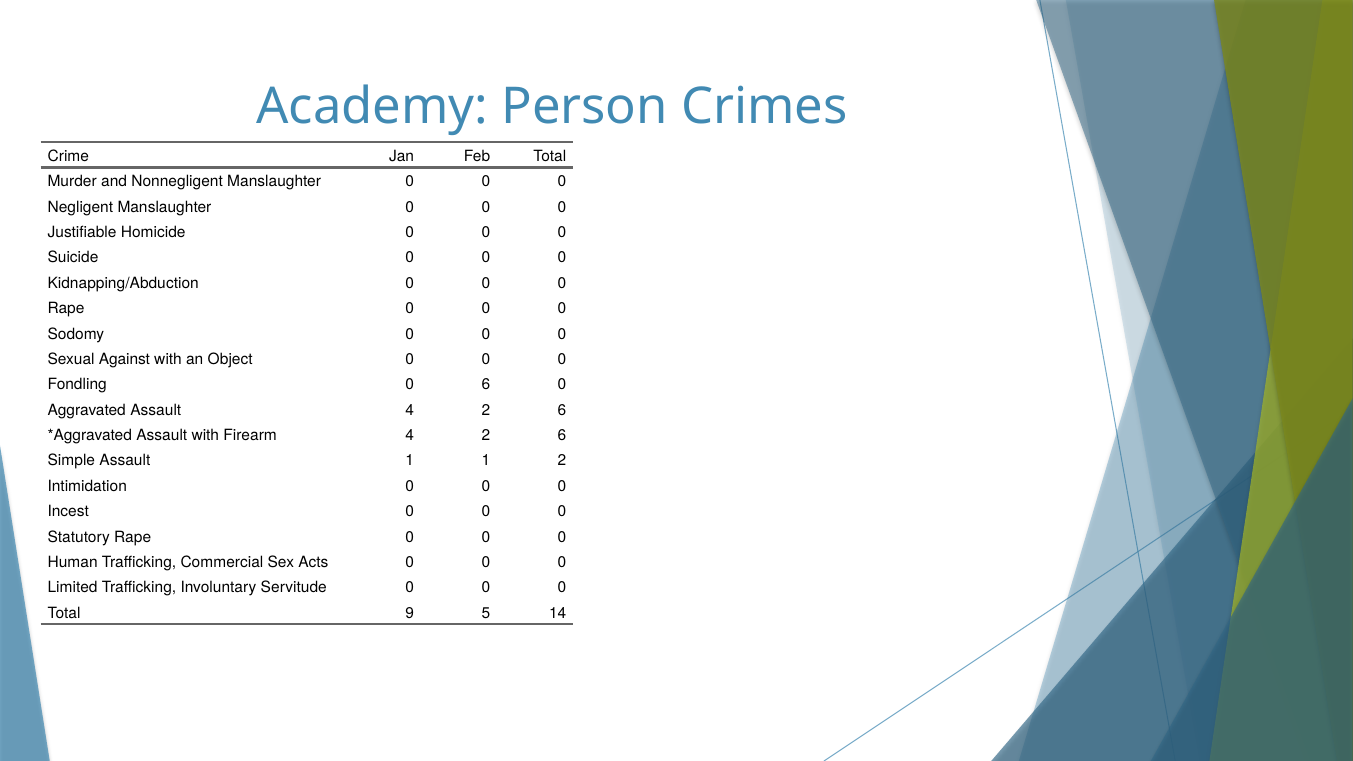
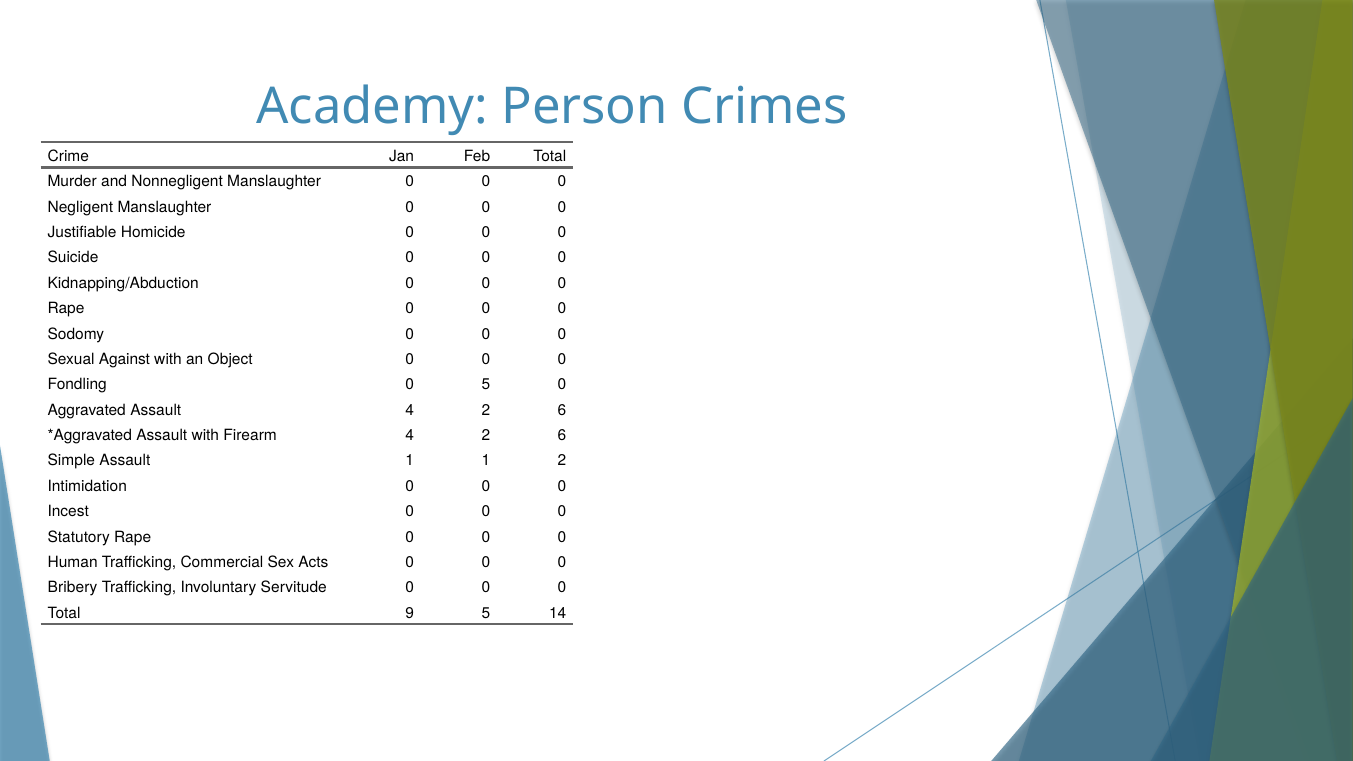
0 6: 6 -> 5
Limited: Limited -> Bribery
